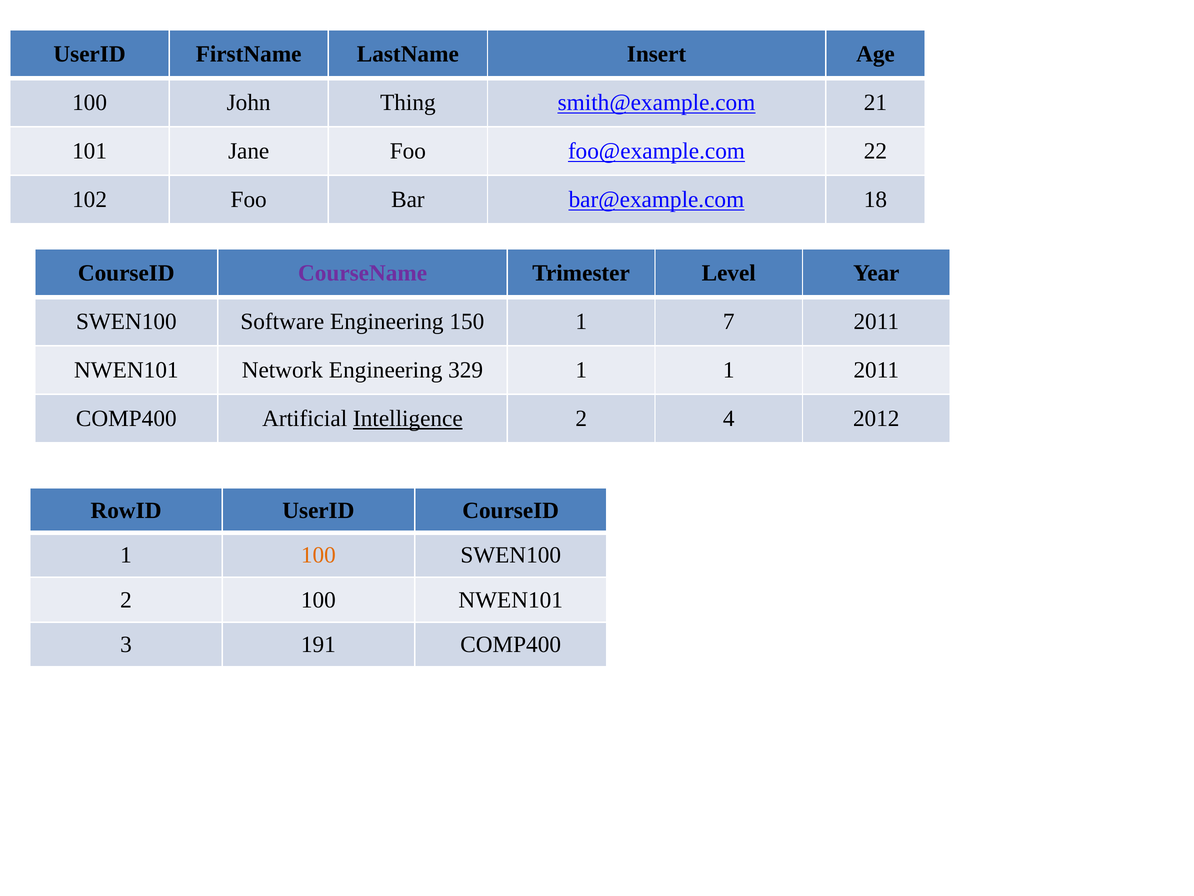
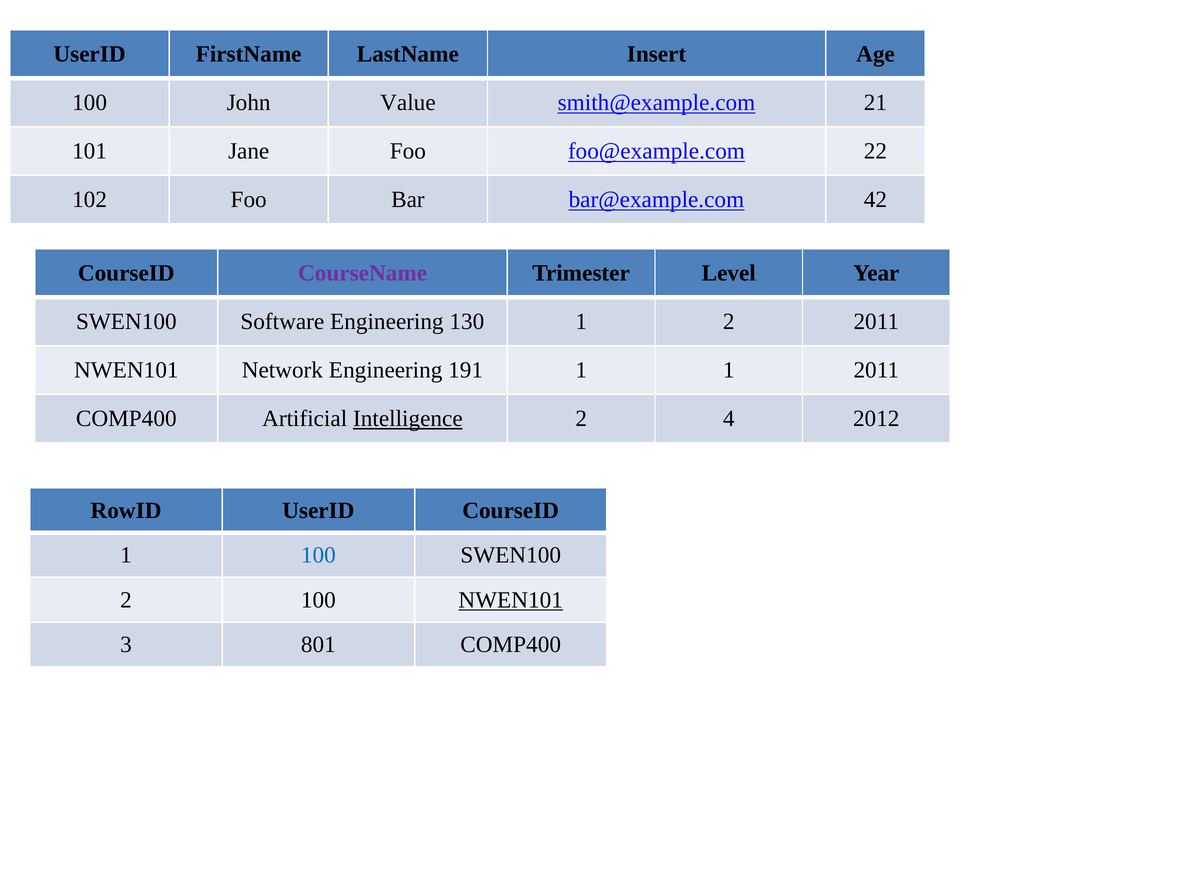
Thing: Thing -> Value
18: 18 -> 42
150: 150 -> 130
1 7: 7 -> 2
329: 329 -> 191
100 at (318, 555) colour: orange -> blue
NWEN101 at (511, 600) underline: none -> present
191: 191 -> 801
